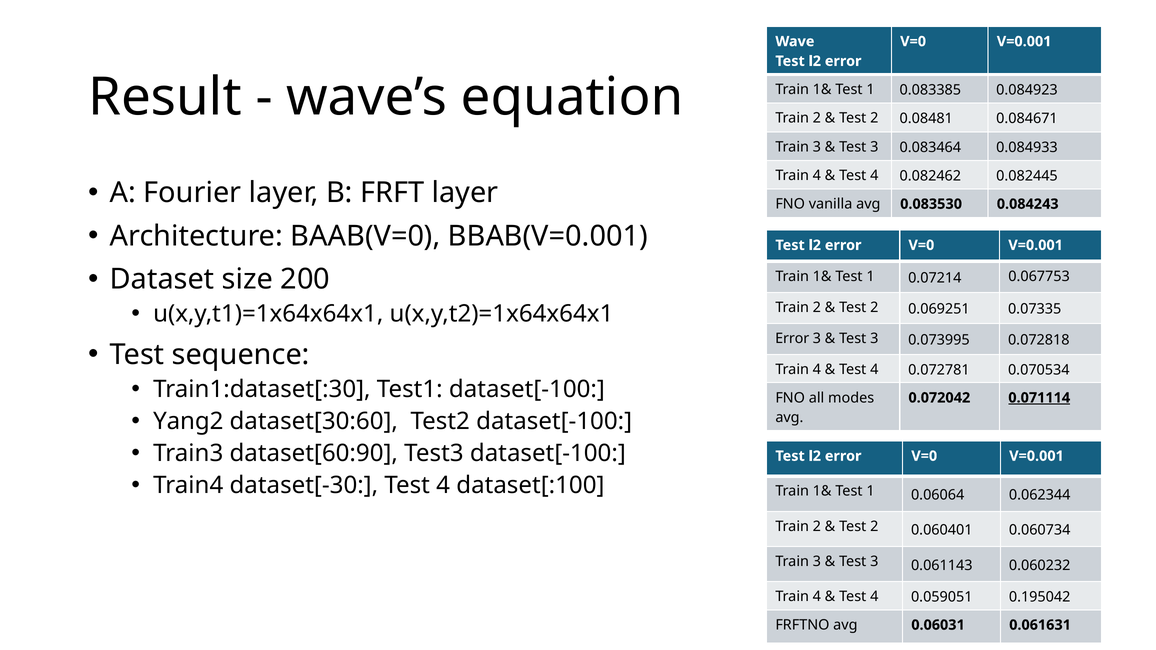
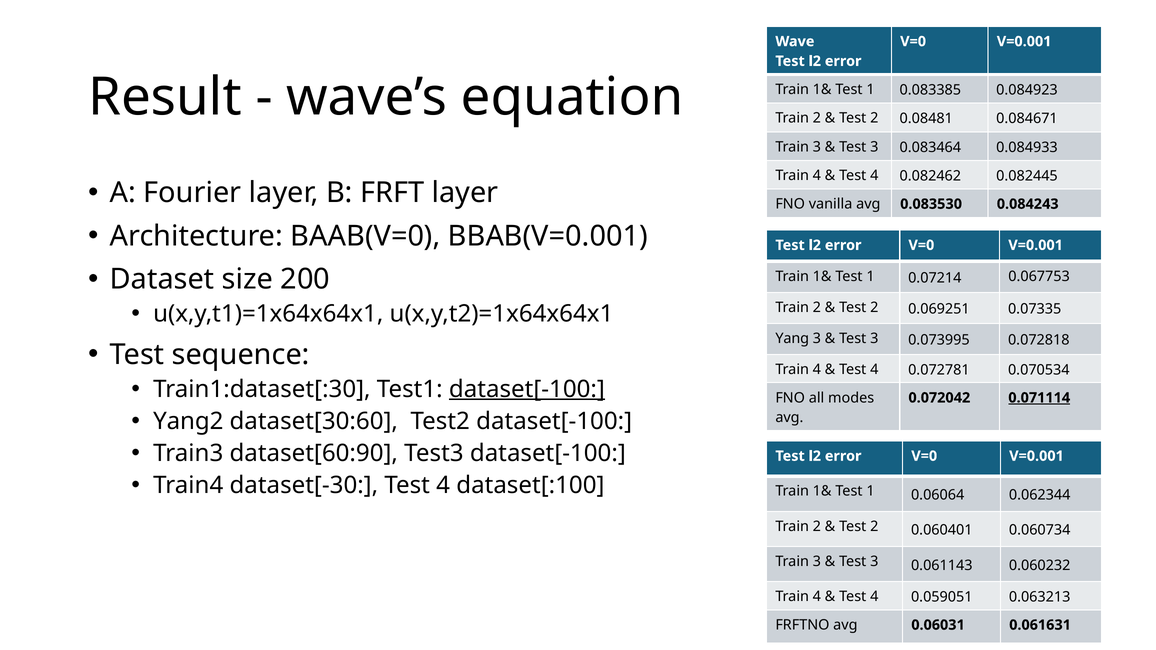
Error at (792, 338): Error -> Yang
dataset[-100 at (527, 389) underline: none -> present
0.195042: 0.195042 -> 0.063213
